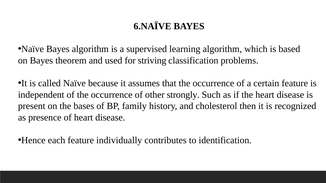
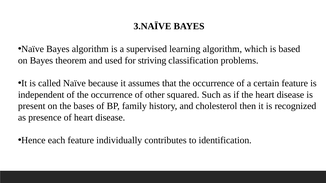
6.NAÏVE: 6.NAÏVE -> 3.NAÏVE
strongly: strongly -> squared
